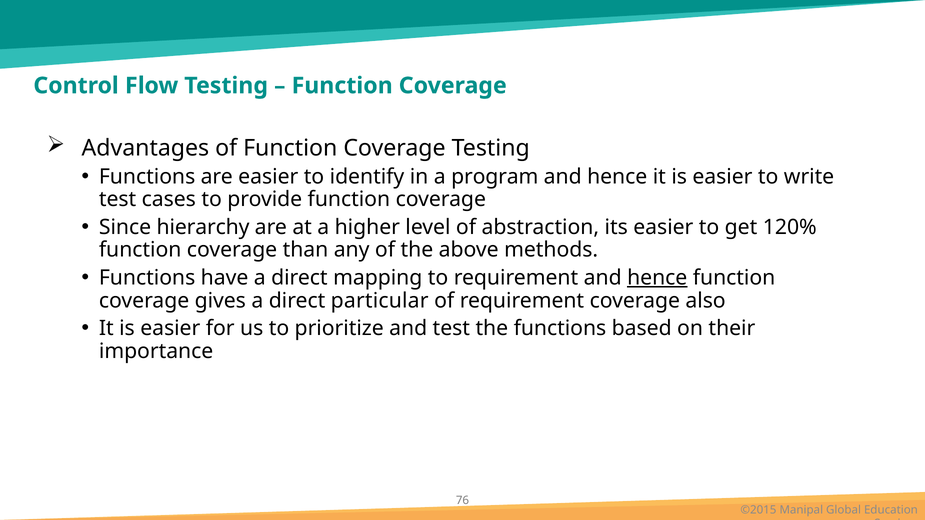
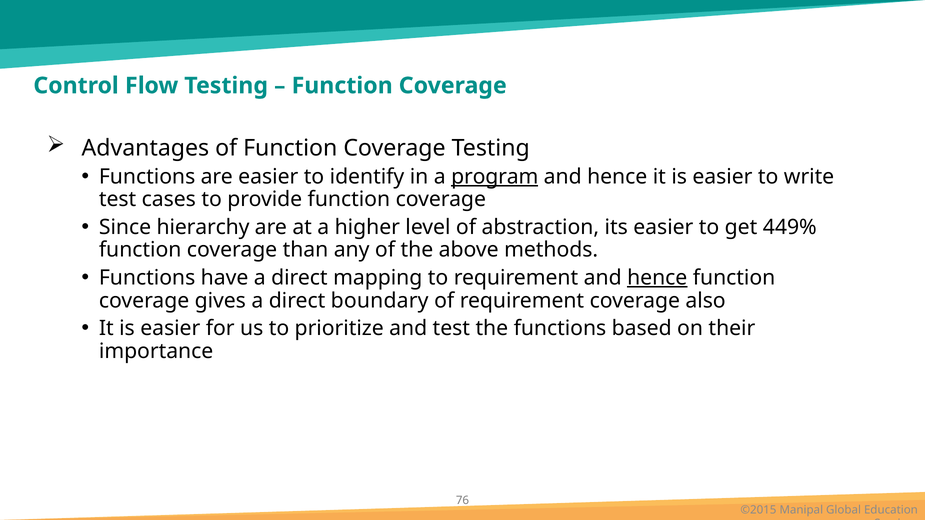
program underline: none -> present
120%: 120% -> 449%
particular: particular -> boundary
